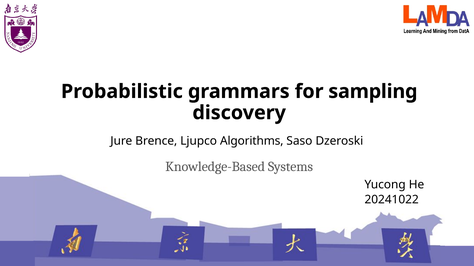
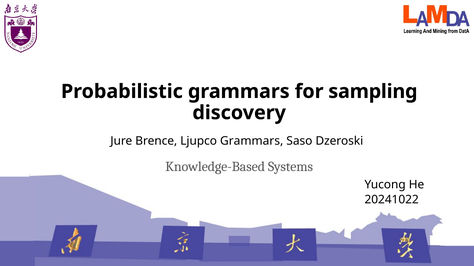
Ljupco Algorithms: Algorithms -> Grammars
